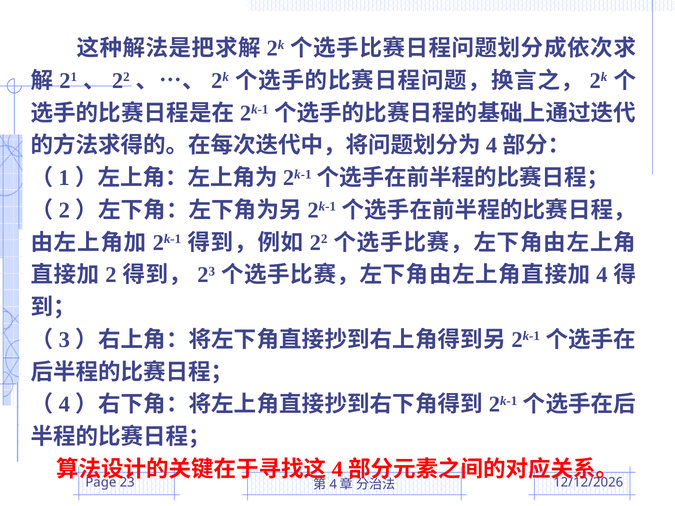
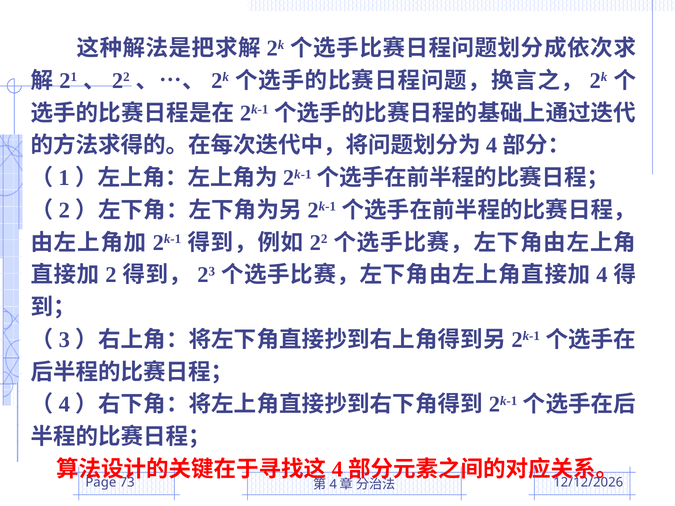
Page 23: 23 -> 73
